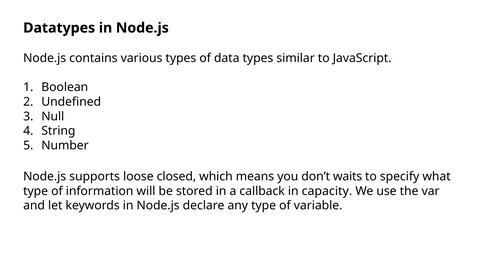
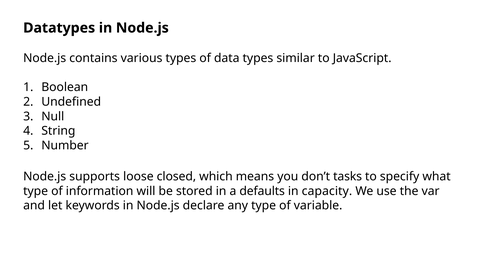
waits: waits -> tasks
callback: callback -> defaults
